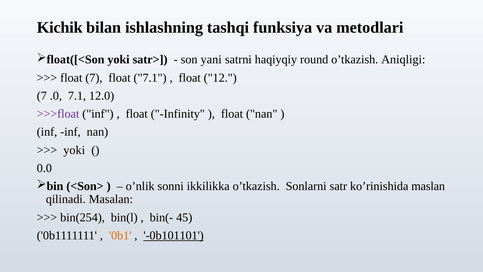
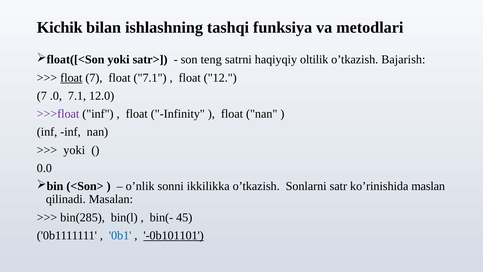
yani: yani -> teng
round: round -> oltilik
Aniqligi: Aniqligi -> Bajarish
float at (71, 78) underline: none -> present
bin(254: bin(254 -> bin(285
0b1 colour: orange -> blue
